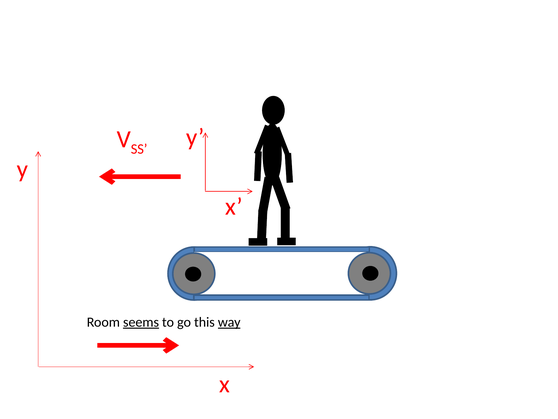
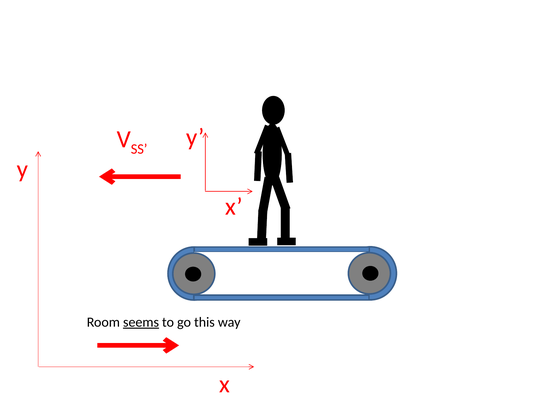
way underline: present -> none
